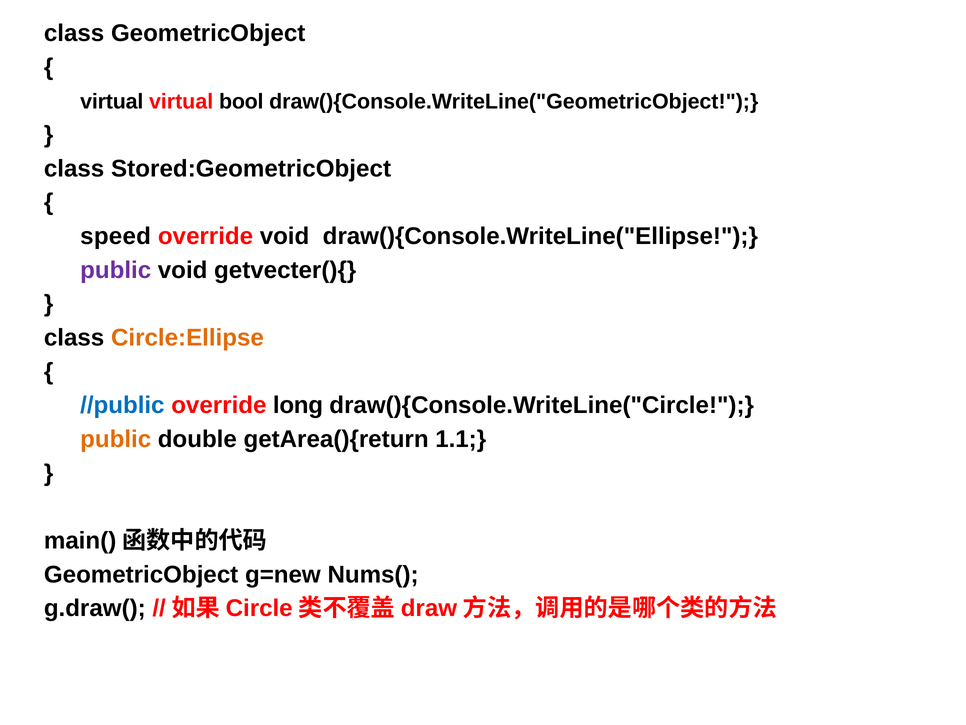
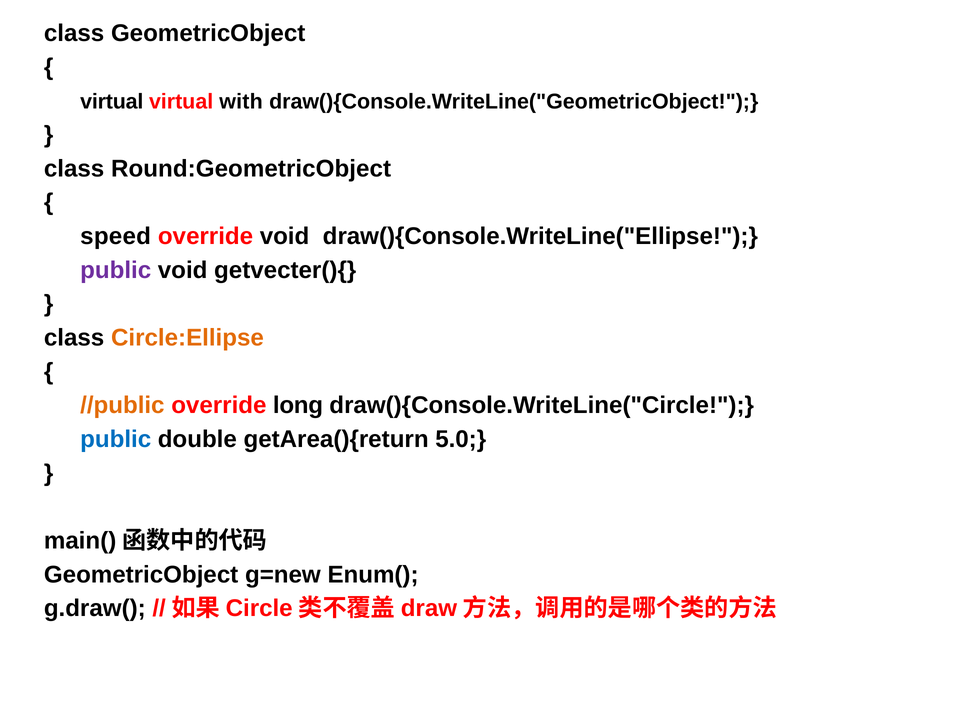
bool: bool -> with
Stored:GeometricObject: Stored:GeometricObject -> Round:GeometricObject
//public colour: blue -> orange
public at (116, 439) colour: orange -> blue
1.1: 1.1 -> 5.0
Nums(: Nums( -> Enum(
